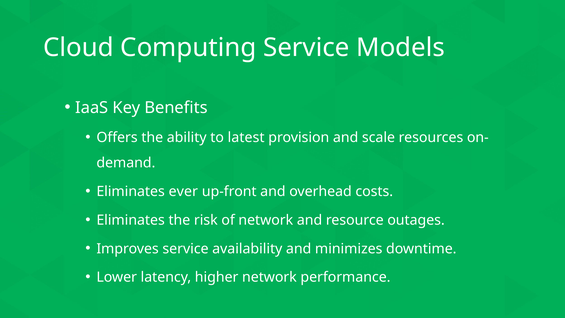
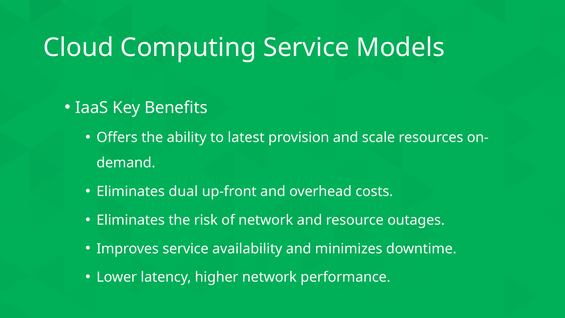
ever: ever -> dual
